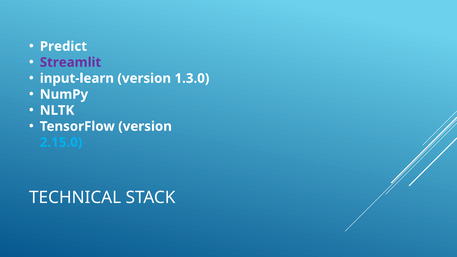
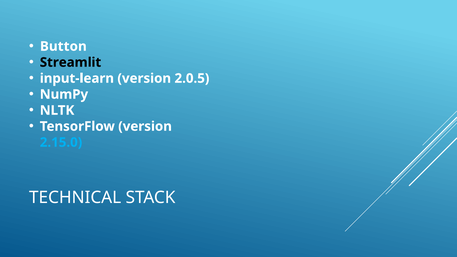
Predict: Predict -> Button
Streamlit colour: purple -> black
1.3.0: 1.3.0 -> 2.0.5
